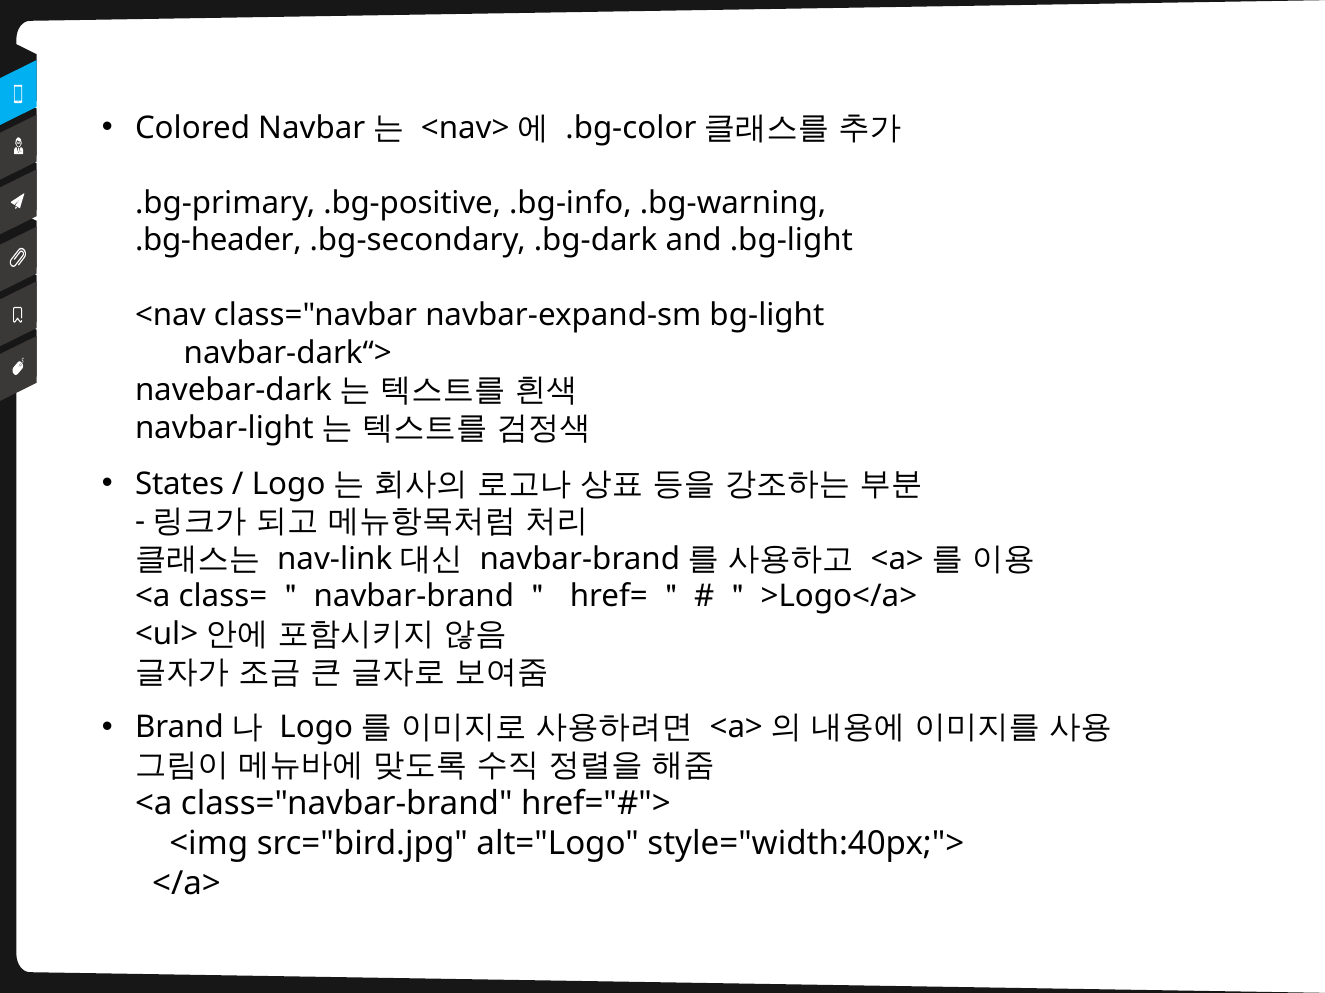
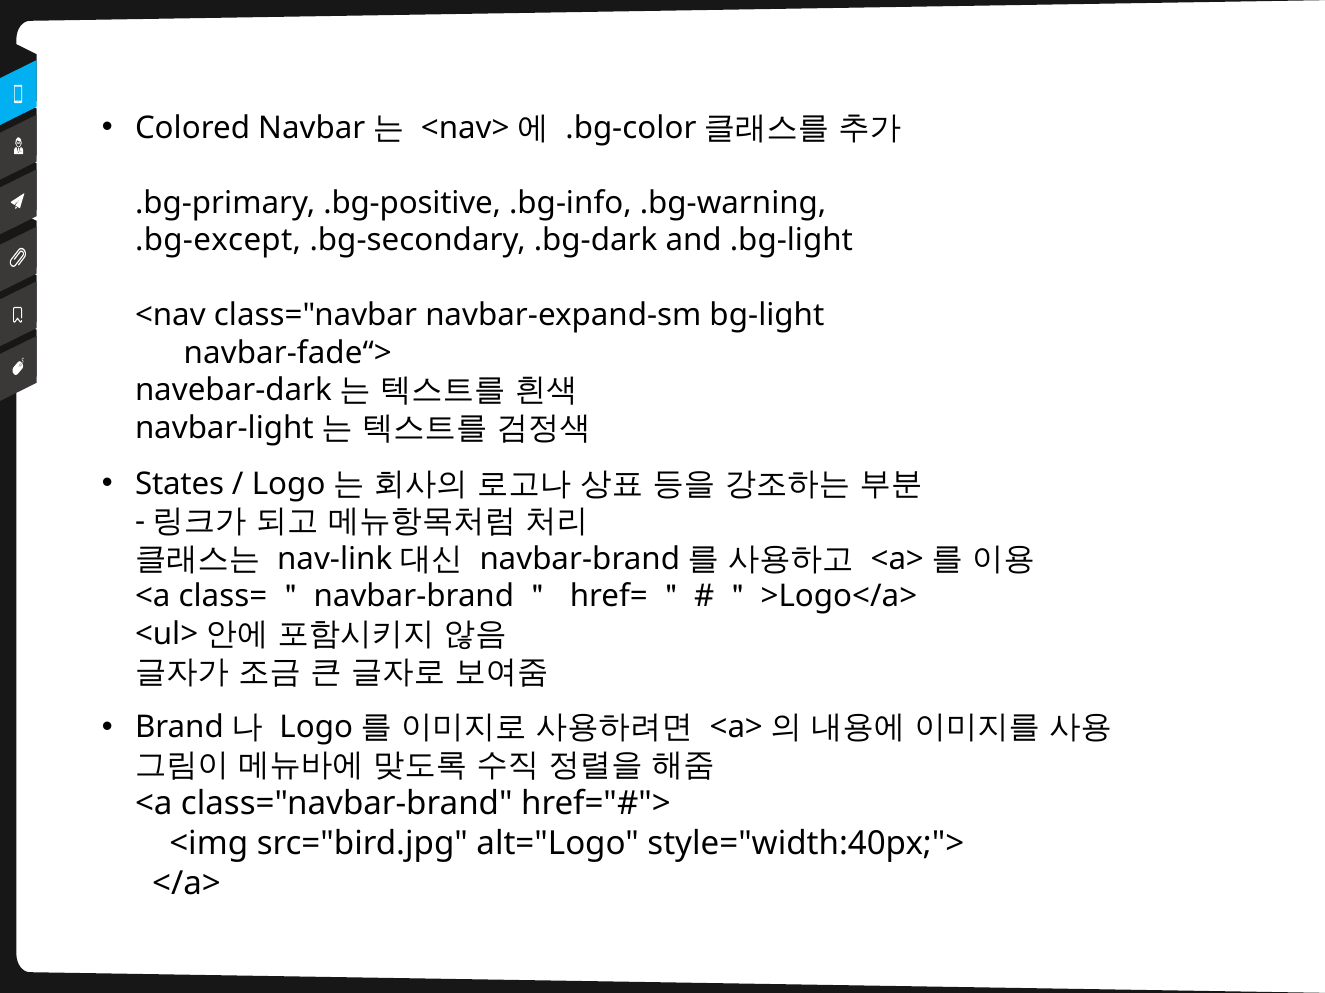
.bg-header: .bg-header -> .bg-except
navbar-dark“>: navbar-dark“> -> navbar-fade“>
